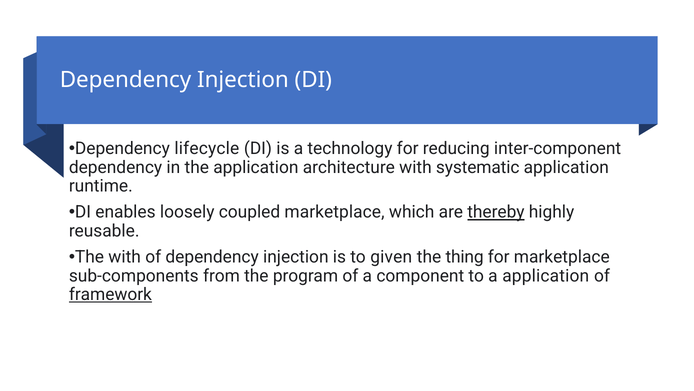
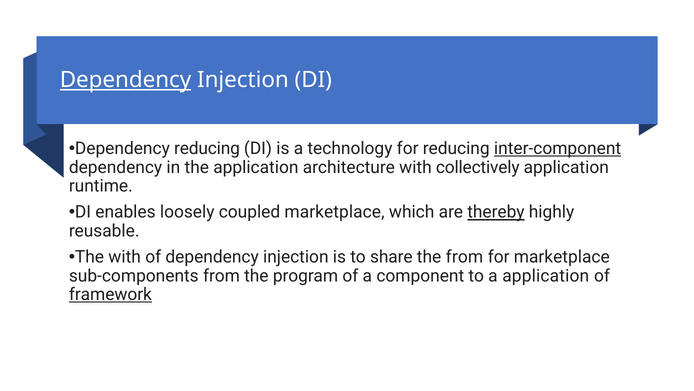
Dependency at (126, 80) underline: none -> present
Dependency lifecycle: lifecycle -> reducing
inter-component underline: none -> present
systematic: systematic -> collectively
given: given -> share
the thing: thing -> from
